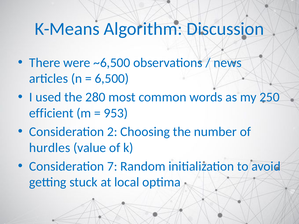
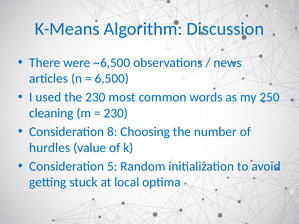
the 280: 280 -> 230
efficient: efficient -> cleaning
953 at (116, 113): 953 -> 230
2: 2 -> 8
7: 7 -> 5
